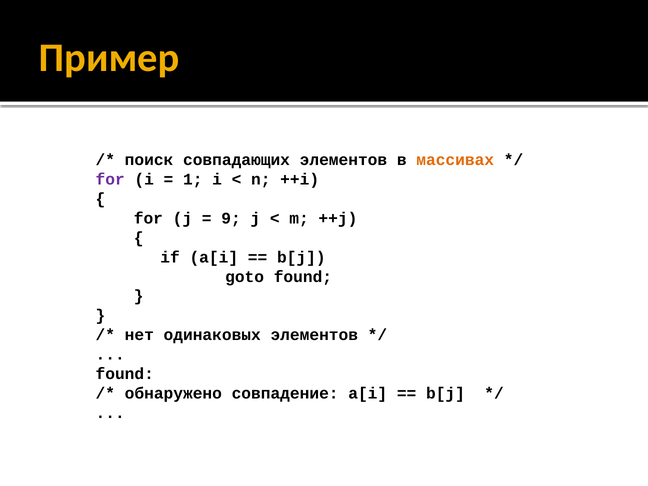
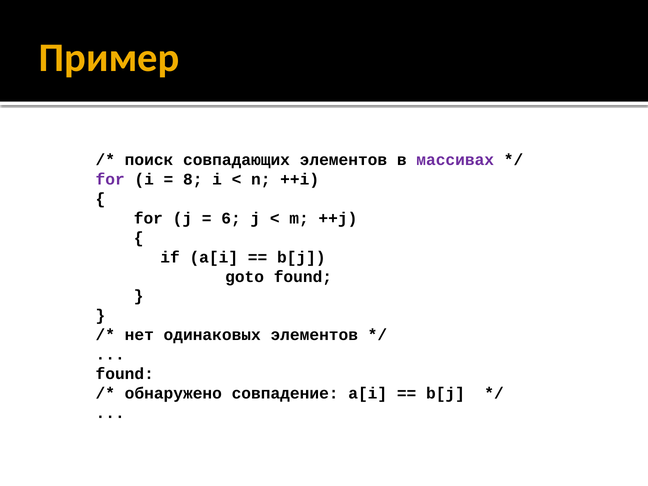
массивах colour: orange -> purple
1: 1 -> 8
9: 9 -> 6
